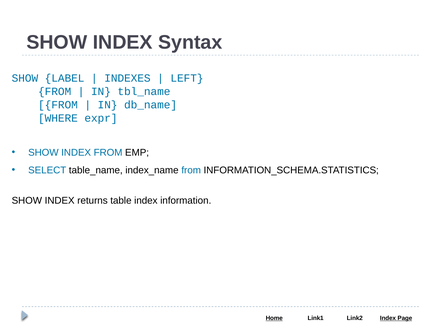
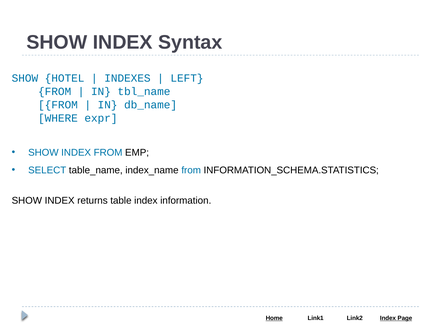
LABEL: LABEL -> HOTEL
